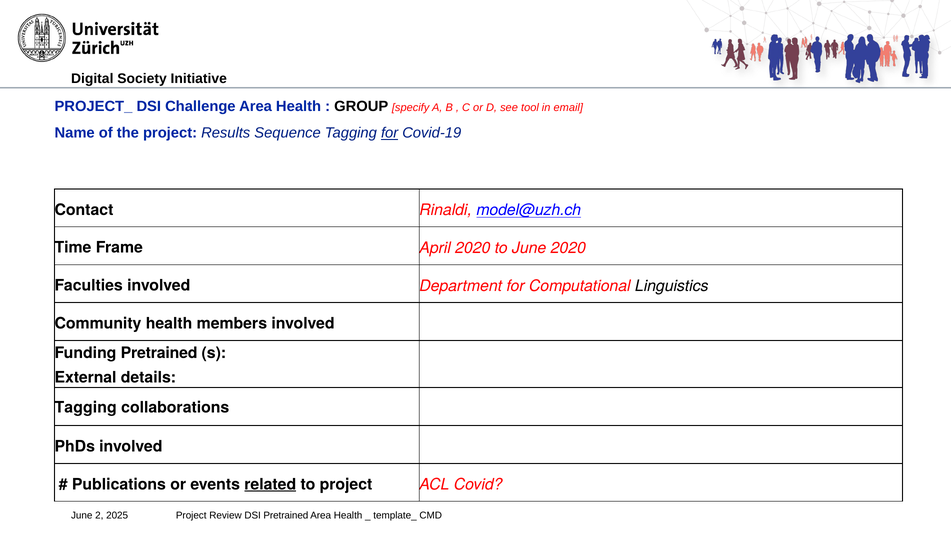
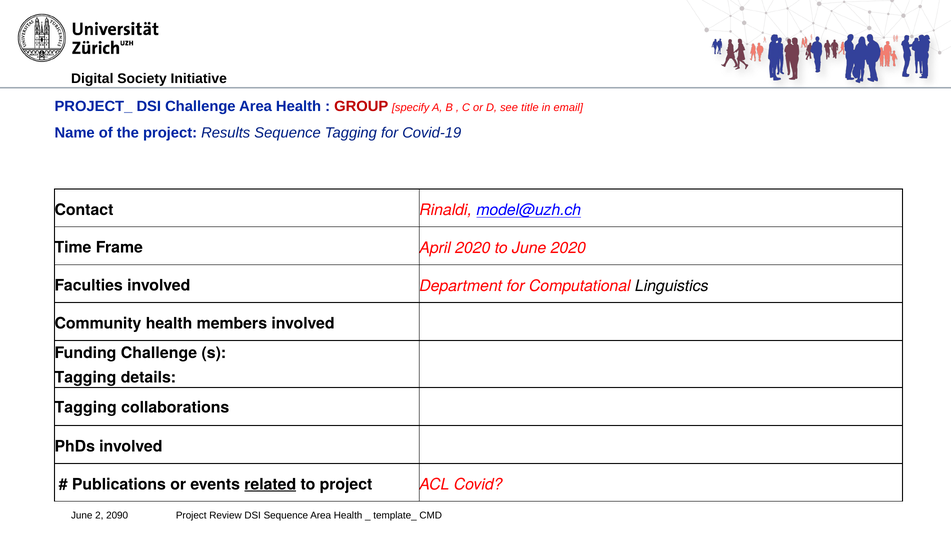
GROUP colour: black -> red
tool: tool -> title
for at (390, 133) underline: present -> none
Funding Pretrained: Pretrained -> Challenge
External at (86, 377): External -> Tagging
2025: 2025 -> 2090
DSI Pretrained: Pretrained -> Sequence
